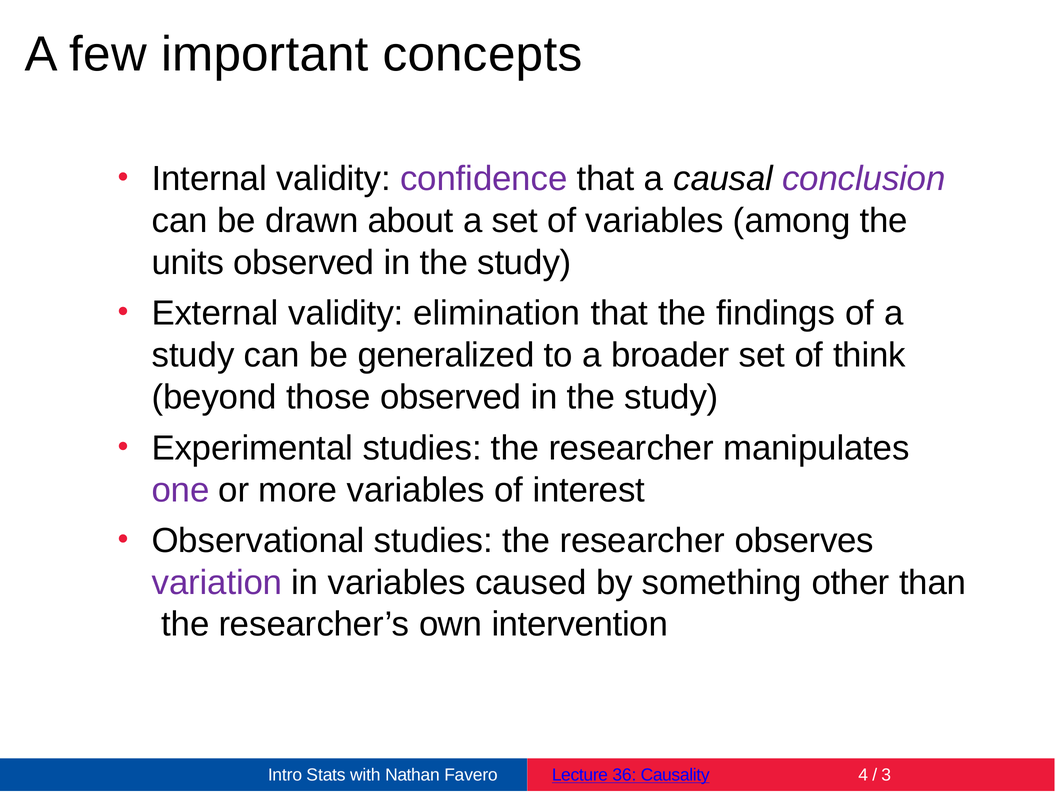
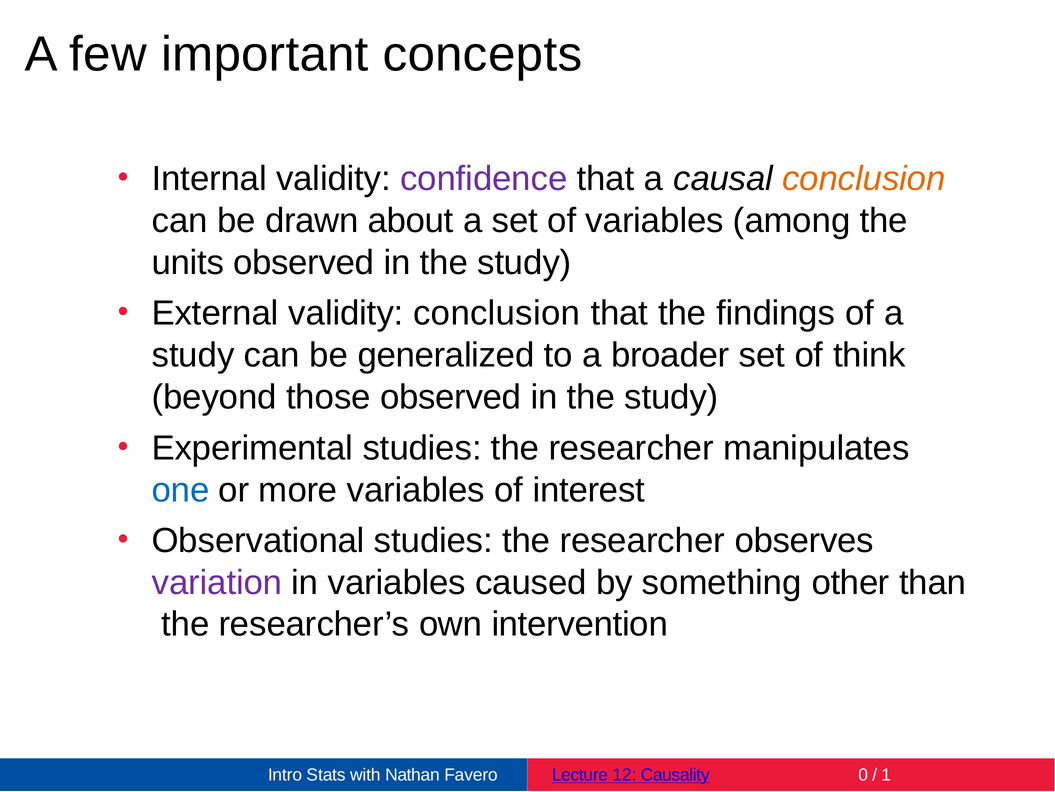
conclusion at (864, 179) colour: purple -> orange
validity elimination: elimination -> conclusion
one colour: purple -> blue
36: 36 -> 12
4: 4 -> 0
3: 3 -> 1
